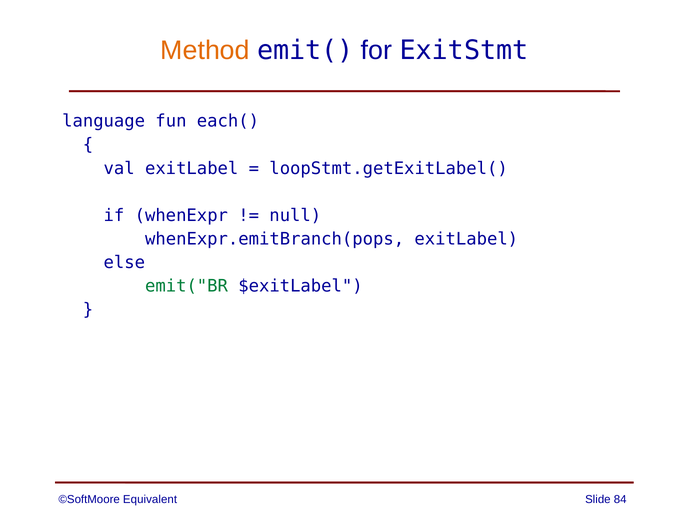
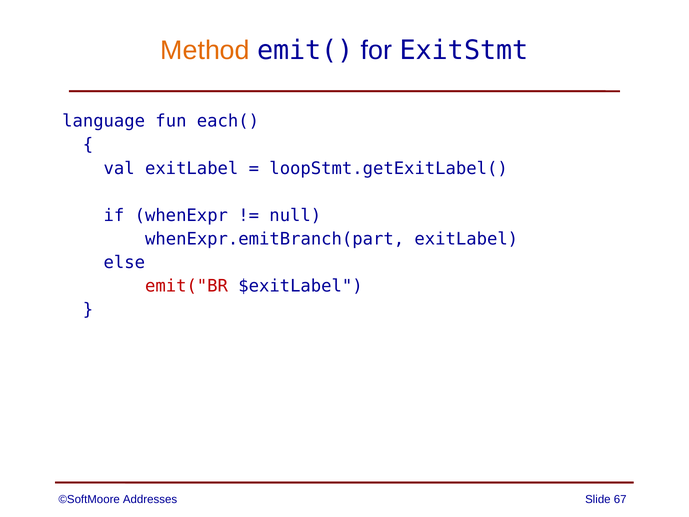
whenExpr.emitBranch(pops: whenExpr.emitBranch(pops -> whenExpr.emitBranch(part
emit("BR colour: green -> red
Equivalent: Equivalent -> Addresses
84: 84 -> 67
